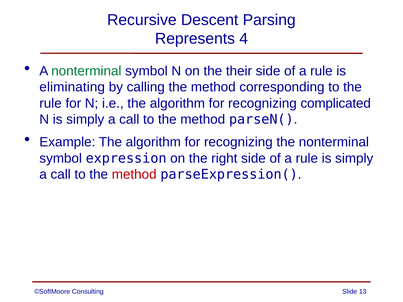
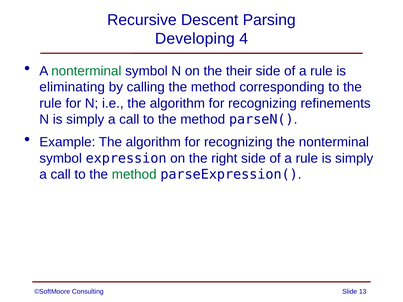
Represents: Represents -> Developing
complicated: complicated -> refinements
method at (134, 175) colour: red -> green
